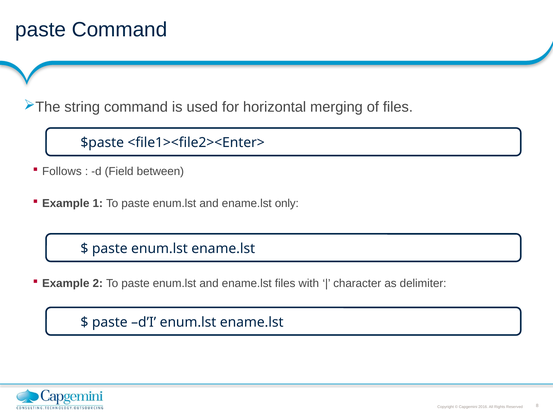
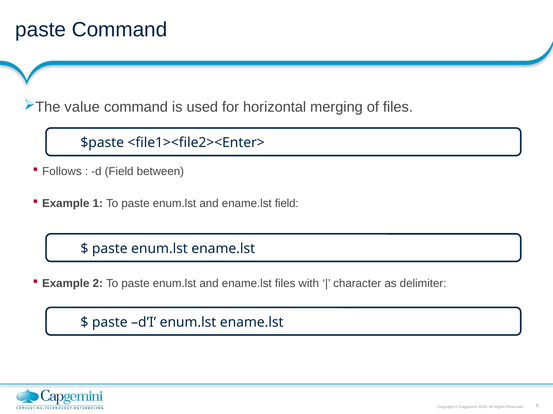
string: string -> value
ename.lst only: only -> field
